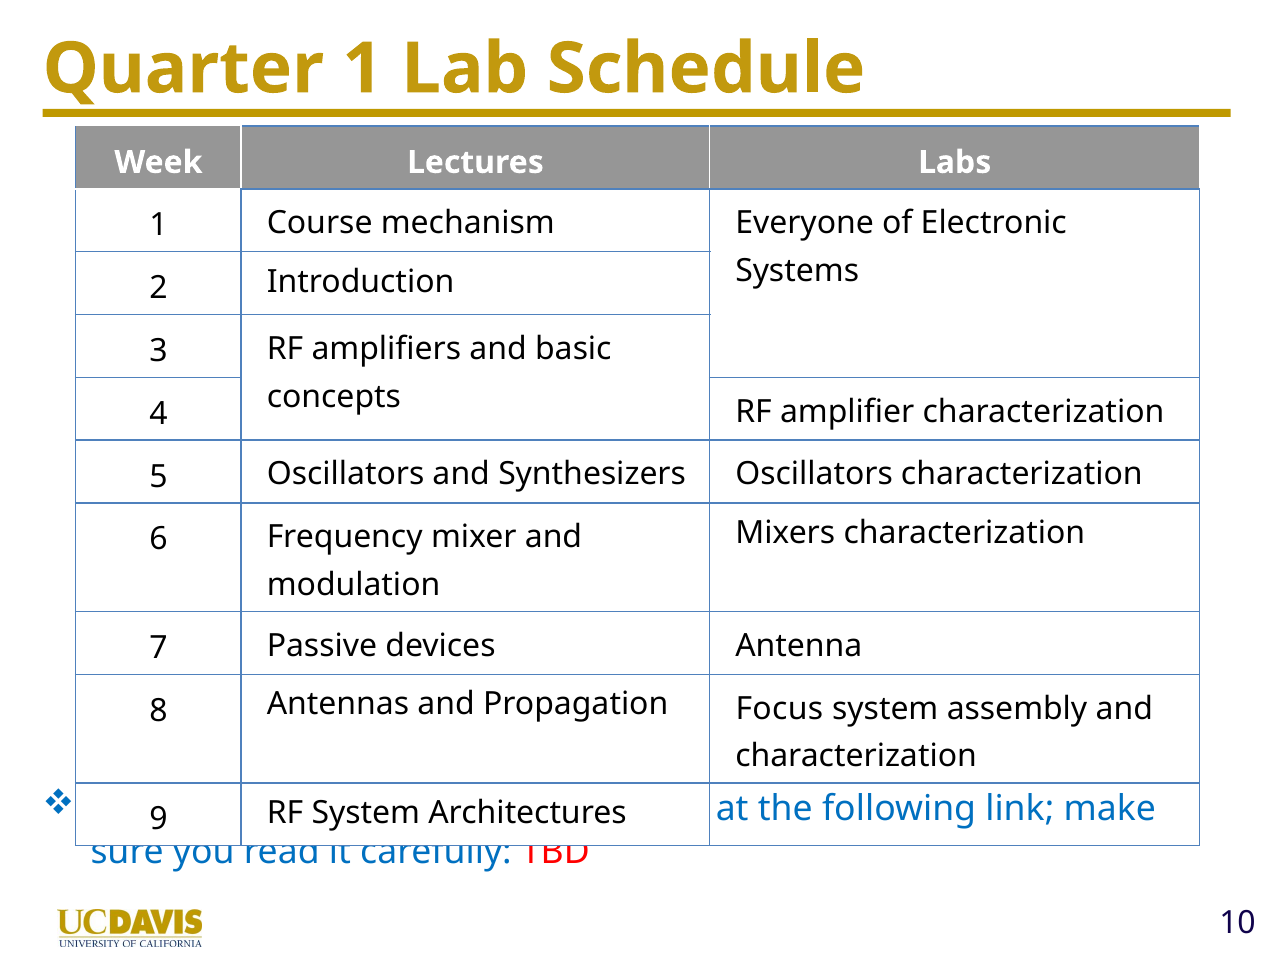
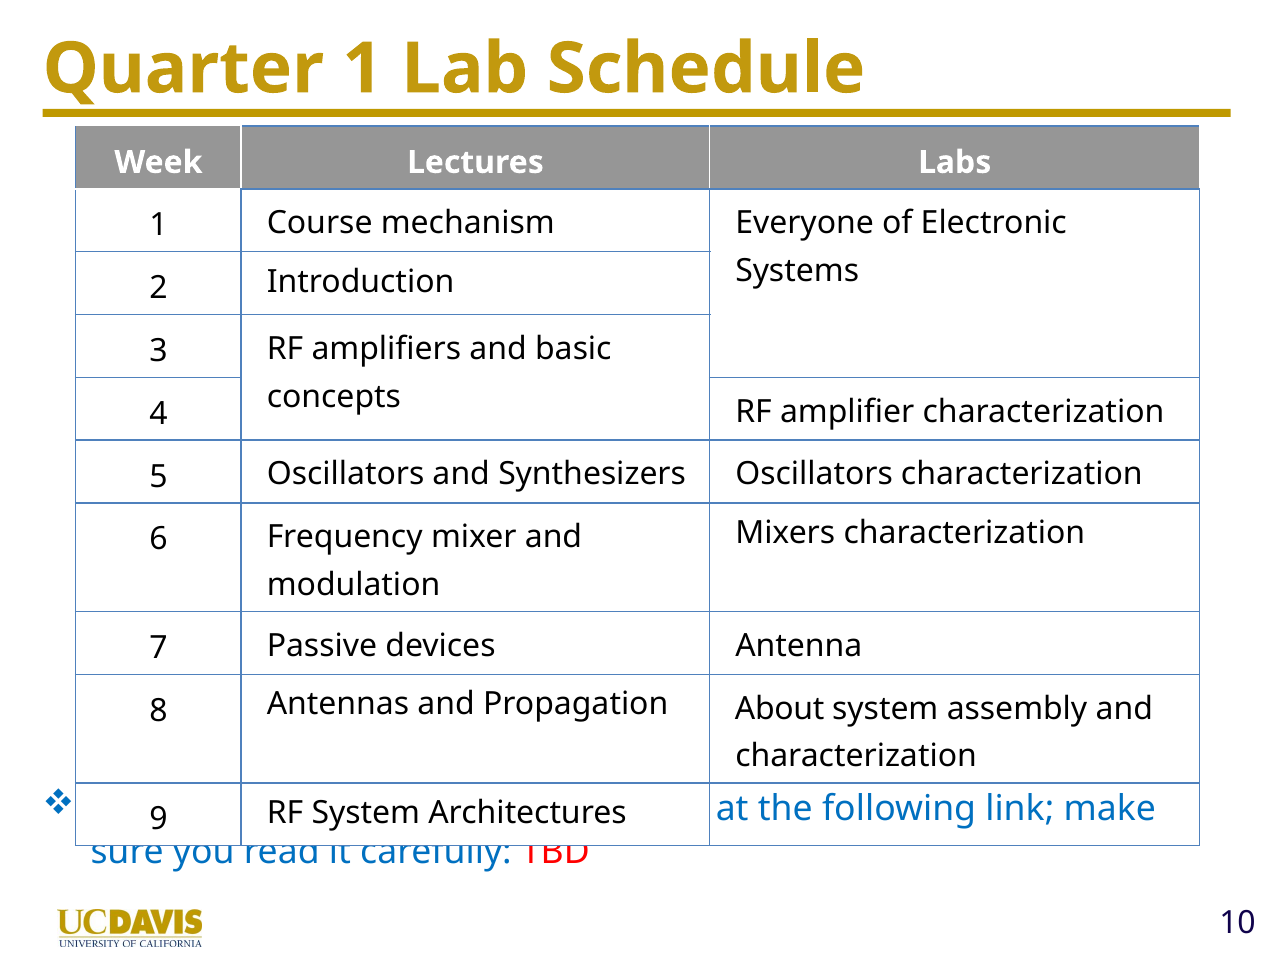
Focus: Focus -> About
